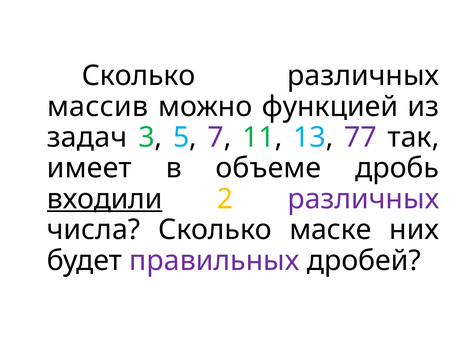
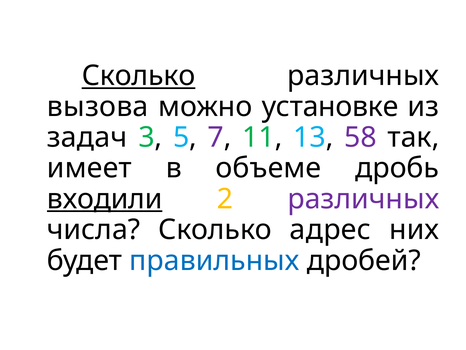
Сколько at (139, 76) underline: none -> present
массив: массив -> вызова
функцией: функцией -> установке
77: 77 -> 58
маске: маске -> адрес
правильных colour: purple -> blue
